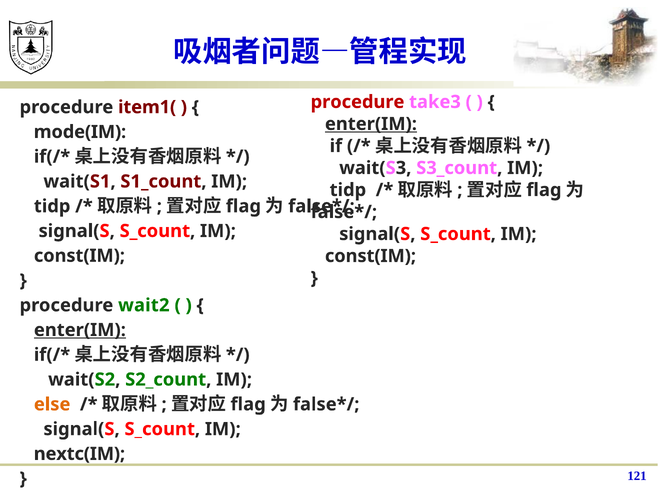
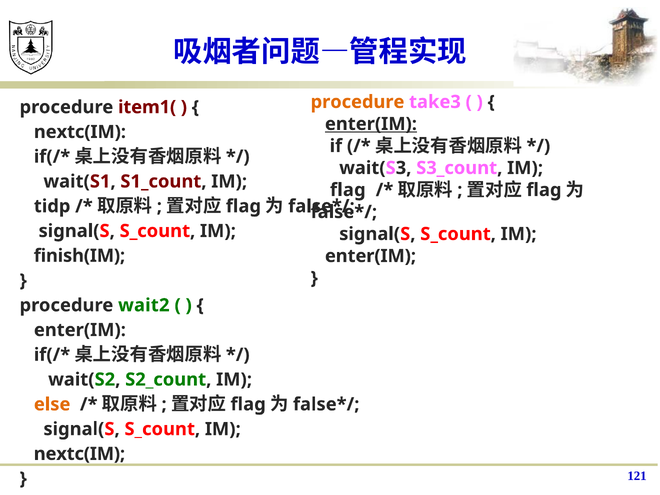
procedure at (357, 102) colour: red -> orange
mode(IM at (80, 132): mode(IM -> nextc(IM
tidp at (348, 190): tidp -> flag
const(IM at (79, 256): const(IM -> finish(IM
const(IM at (370, 256): const(IM -> enter(IM
enter(IM at (80, 330) underline: present -> none
